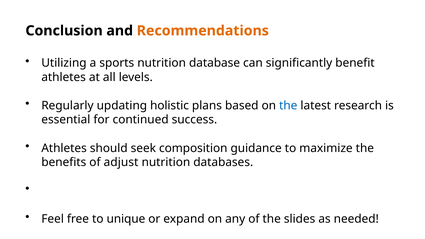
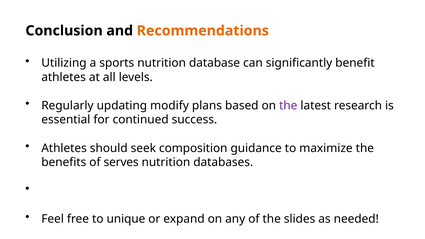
holistic: holistic -> modify
the at (288, 106) colour: blue -> purple
adjust: adjust -> serves
